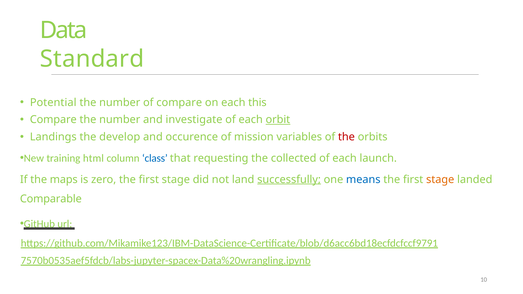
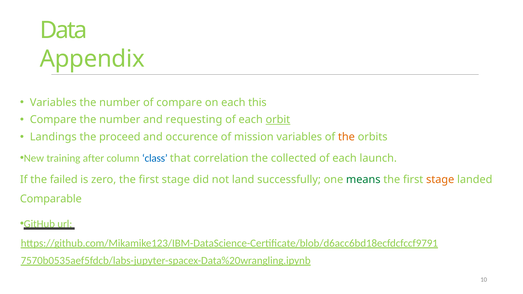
Standard: Standard -> Appendix
Potential at (53, 103): Potential -> Variables
investigate: investigate -> requesting
develop: develop -> proceed
the at (346, 137) colour: red -> orange
html: html -> after
requesting: requesting -> correlation
maps: maps -> failed
successfully underline: present -> none
means colour: blue -> green
